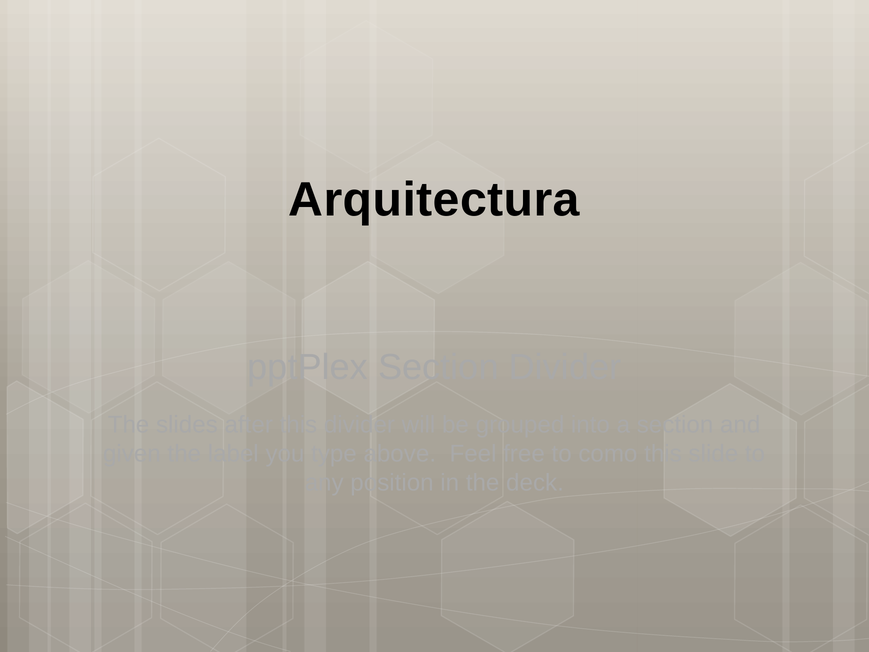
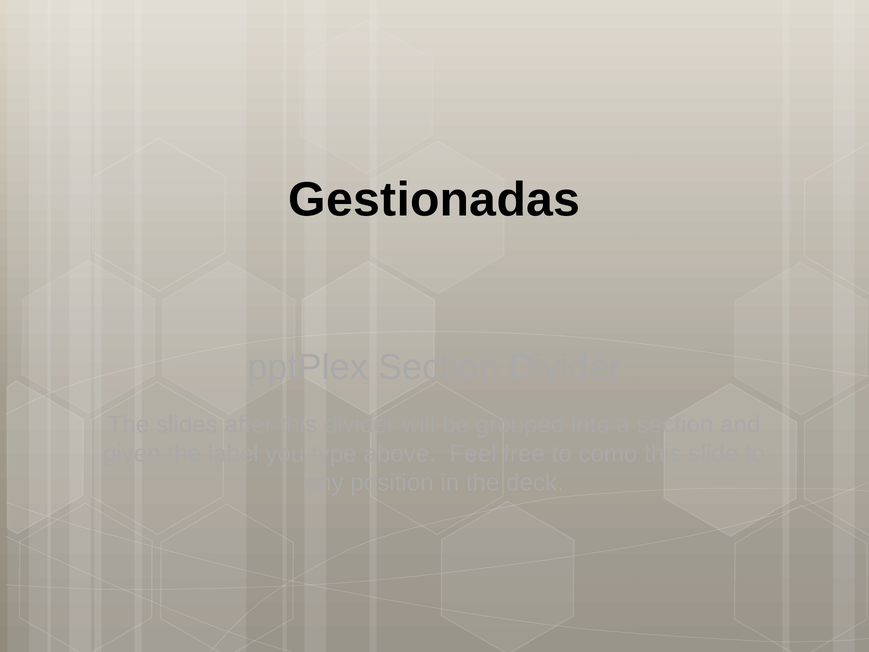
Arquitectura: Arquitectura -> Gestionadas
